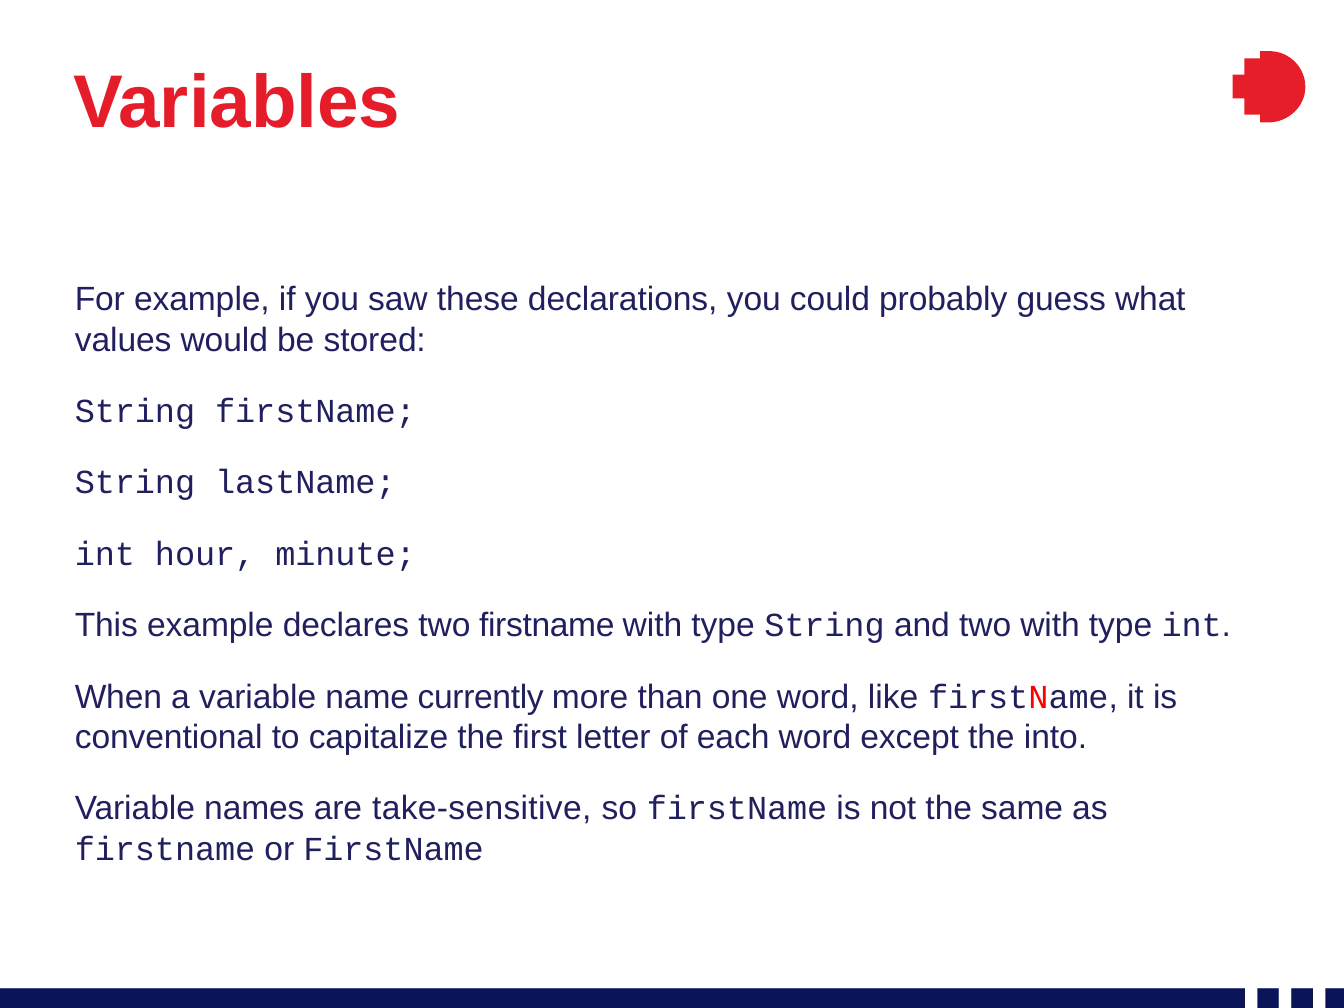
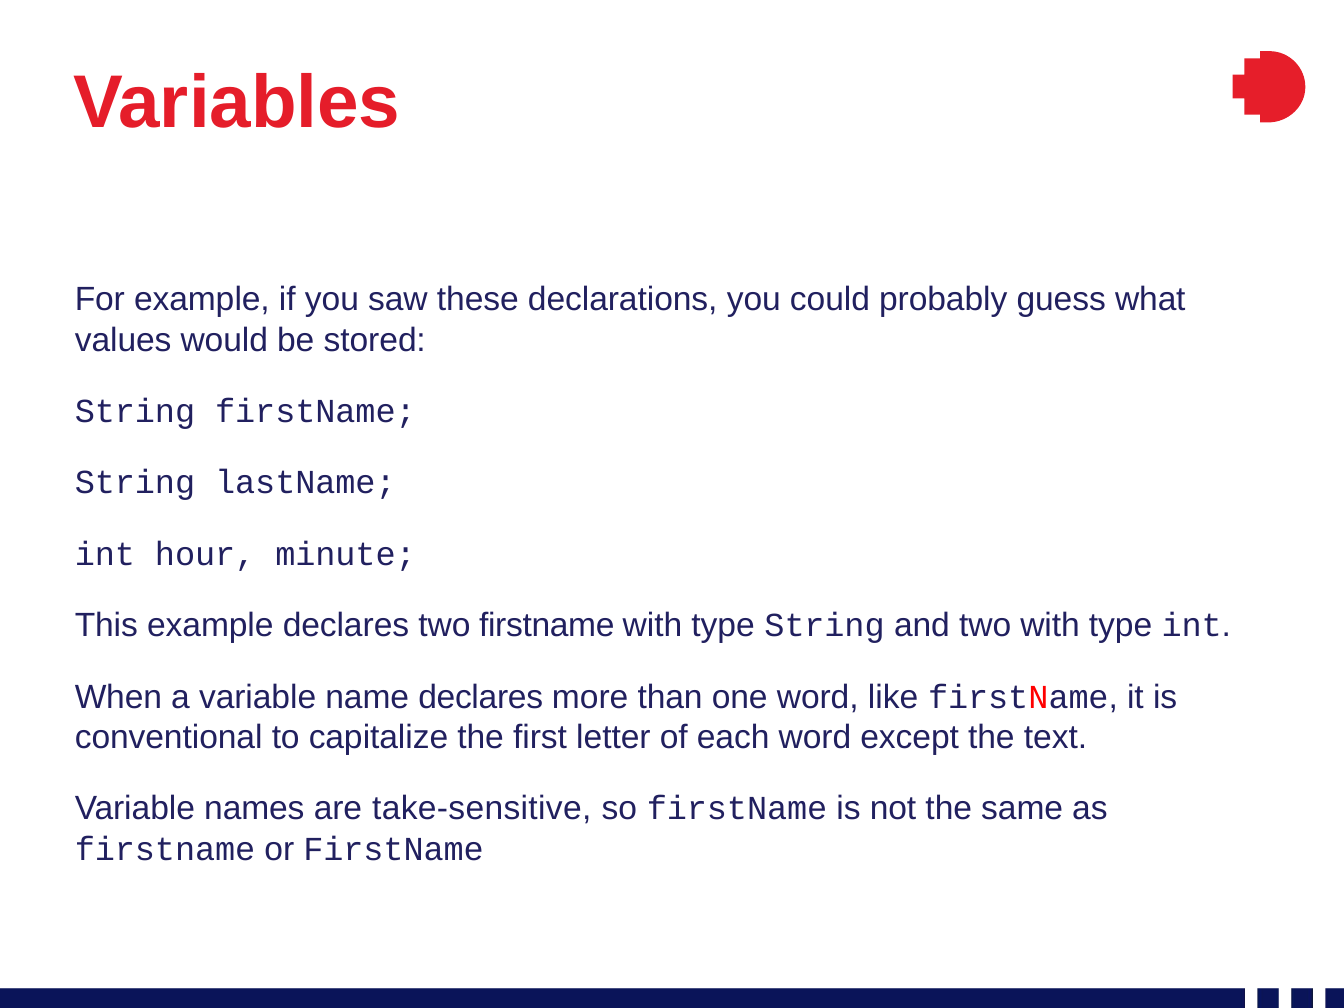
name currently: currently -> declares
into: into -> text
